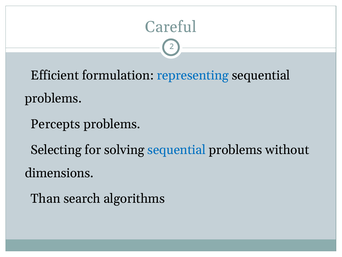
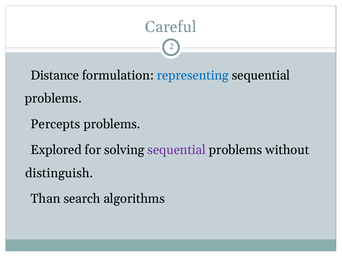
Efficient: Efficient -> Distance
Selecting: Selecting -> Explored
sequential at (177, 150) colour: blue -> purple
dimensions: dimensions -> distinguish
